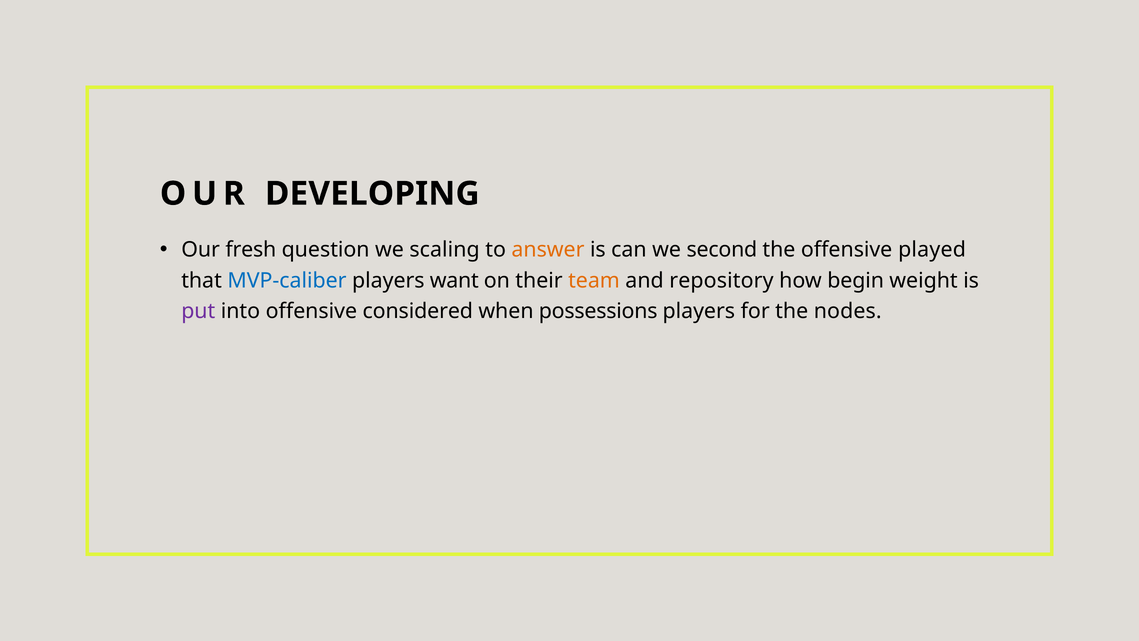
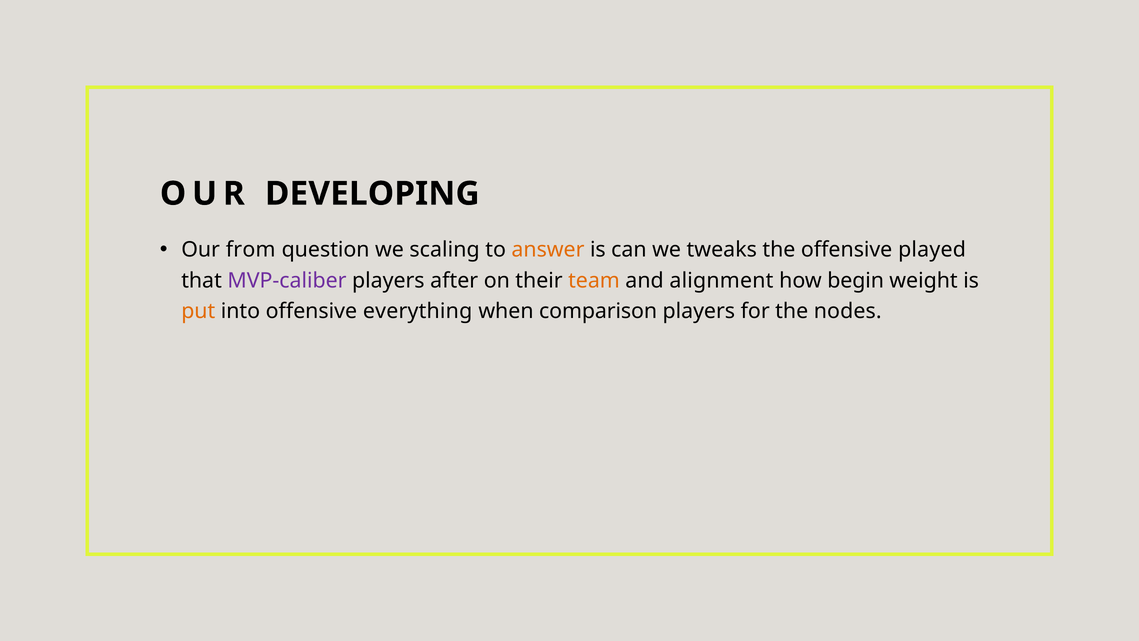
fresh: fresh -> from
second: second -> tweaks
MVP-caliber colour: blue -> purple
want: want -> after
repository: repository -> alignment
put colour: purple -> orange
considered: considered -> everything
possessions: possessions -> comparison
